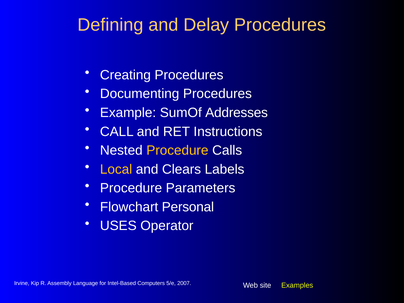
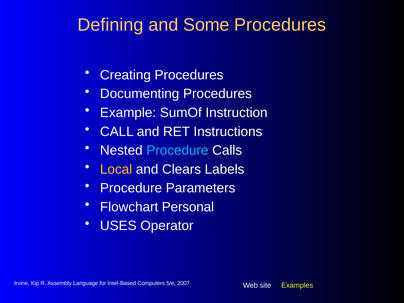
Delay: Delay -> Some
Addresses: Addresses -> Instruction
Procedure at (177, 150) colour: yellow -> light blue
